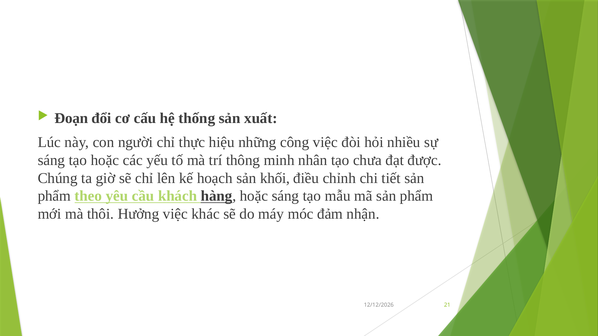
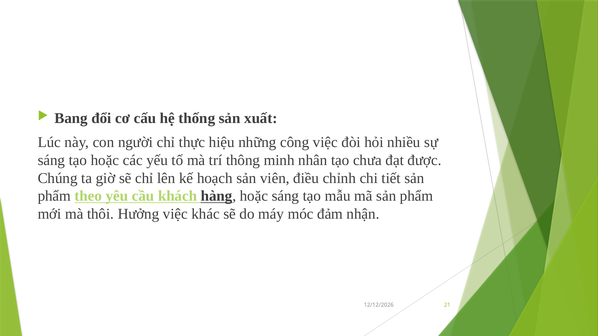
Đoạn: Đoạn -> Bang
khối: khối -> viên
